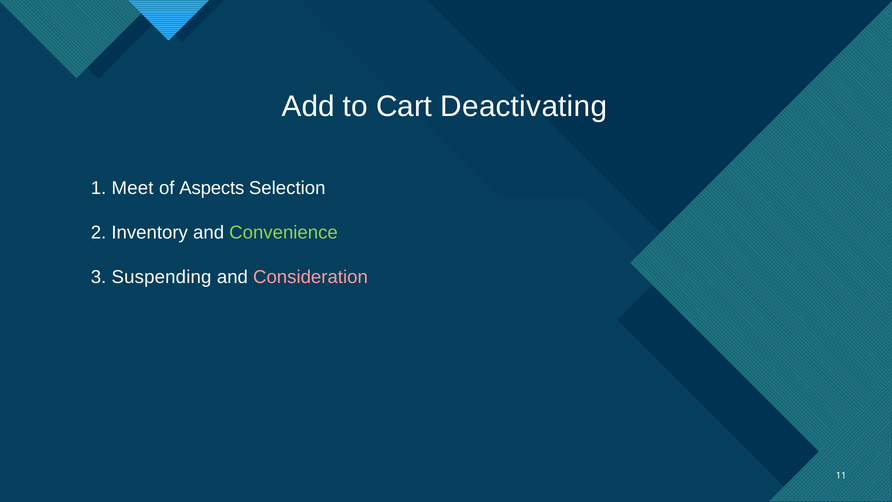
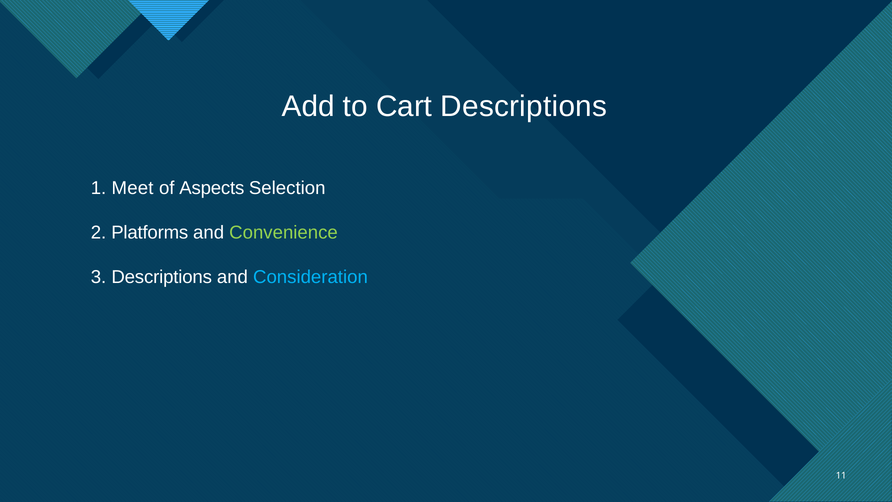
Cart Deactivating: Deactivating -> Descriptions
Inventory: Inventory -> Platforms
3 Suspending: Suspending -> Descriptions
Consideration colour: pink -> light blue
